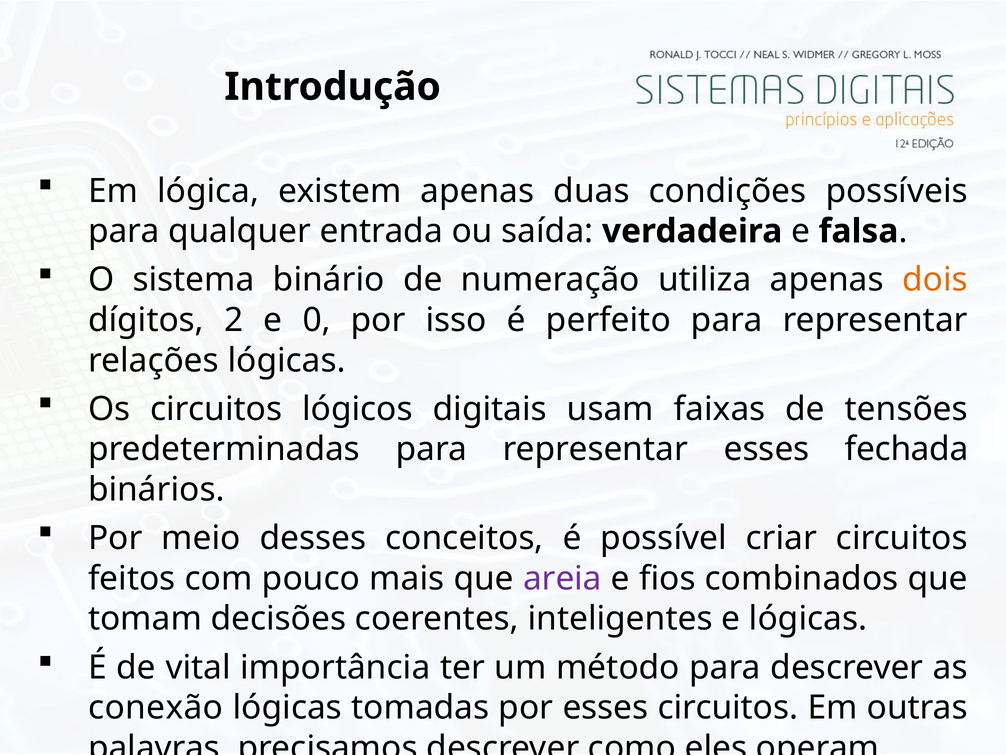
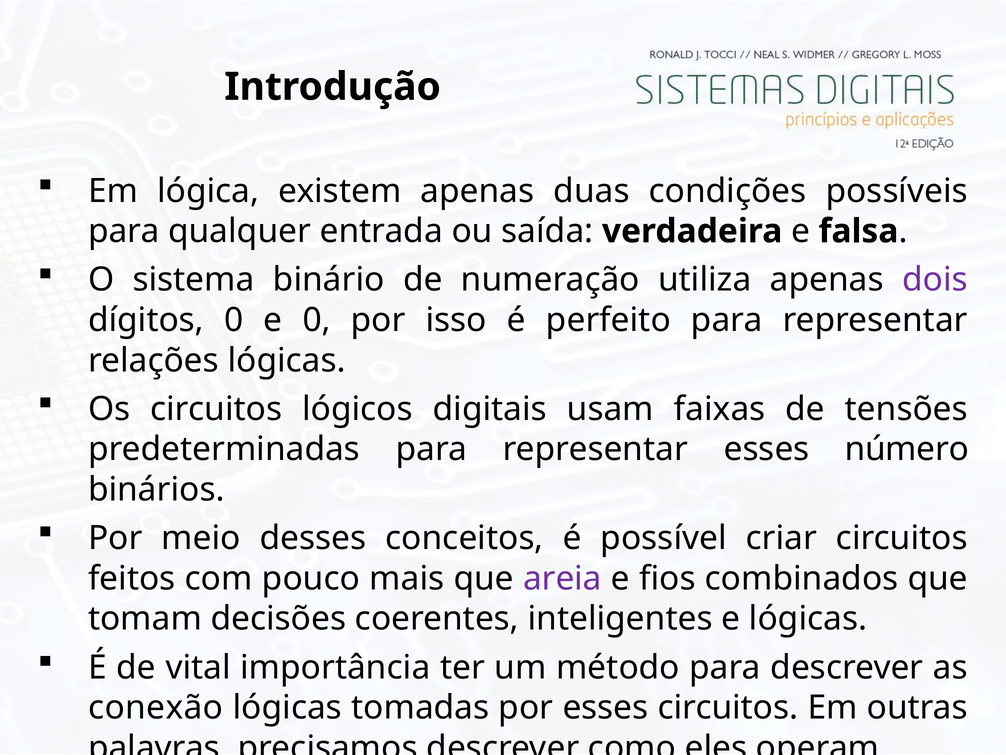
dois colour: orange -> purple
dígitos 2: 2 -> 0
fechada: fechada -> número
